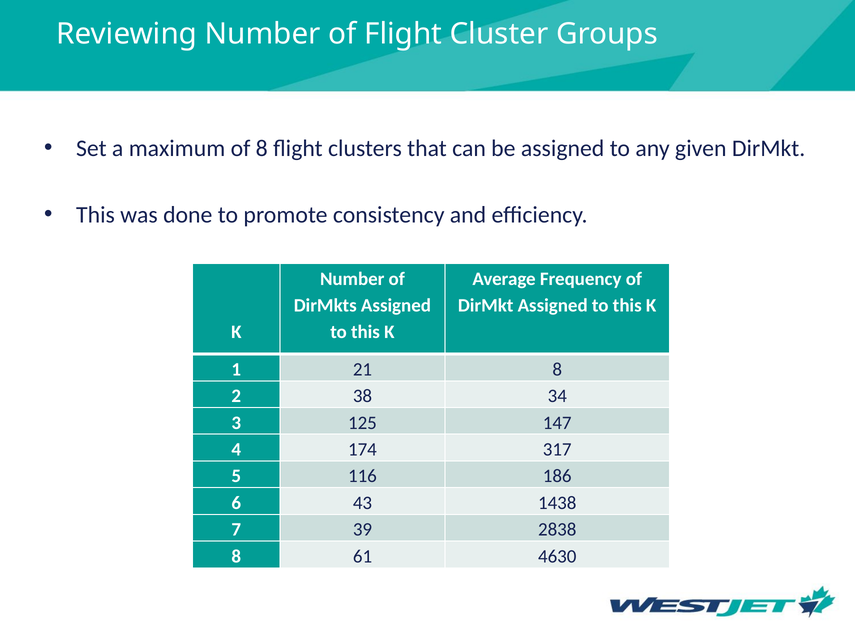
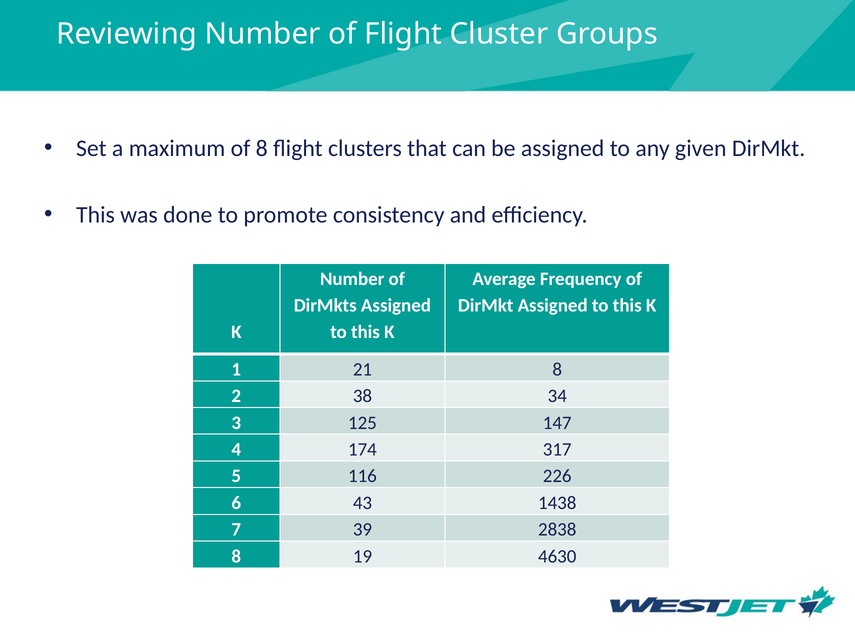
186: 186 -> 226
61: 61 -> 19
